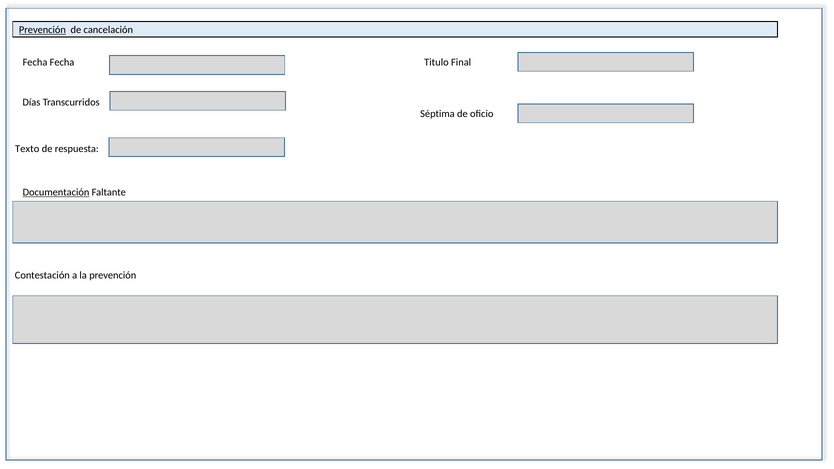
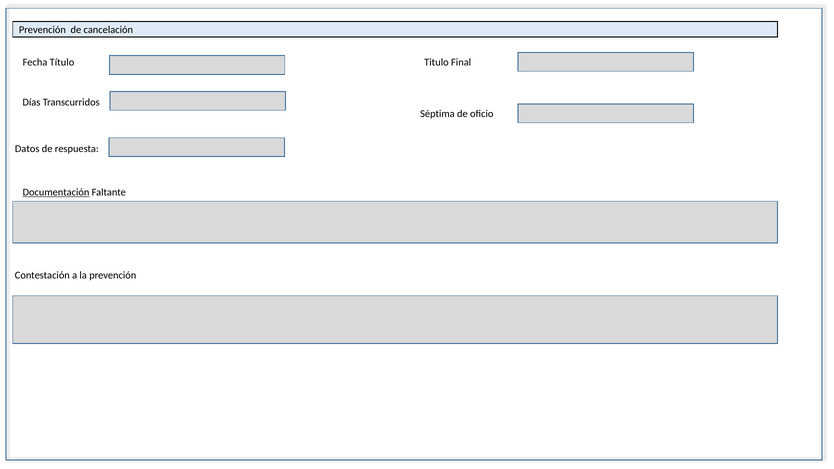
Prevención at (42, 30) underline: present -> none
Fecha Fecha: Fecha -> Título
Texto: Texto -> Datos
